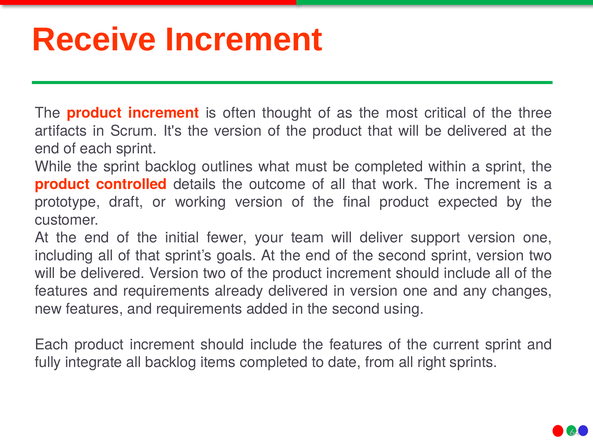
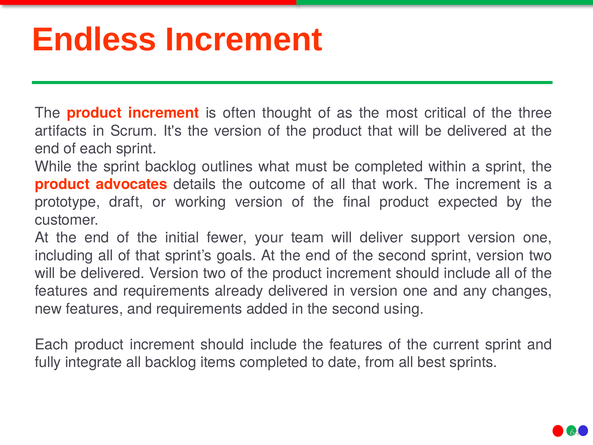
Receive: Receive -> Endless
controlled: controlled -> advocates
right: right -> best
